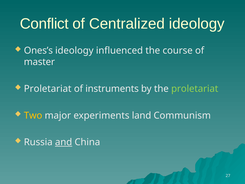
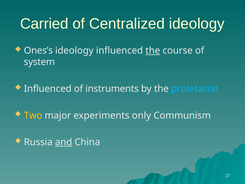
Conflict: Conflict -> Carried
the at (153, 50) underline: none -> present
master: master -> system
Proletariat at (48, 89): Proletariat -> Influenced
proletariat at (195, 89) colour: light green -> light blue
land: land -> only
